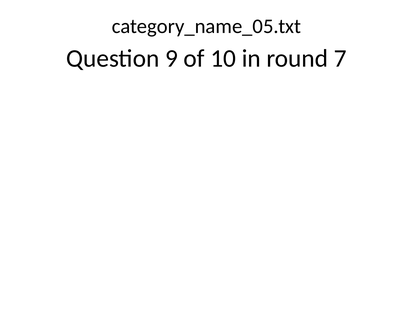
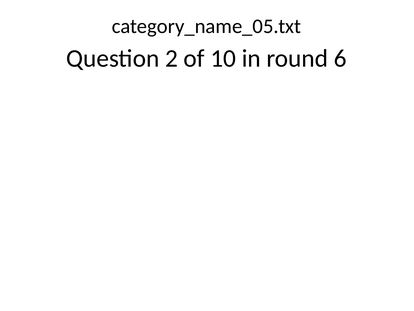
9: 9 -> 2
7: 7 -> 6
